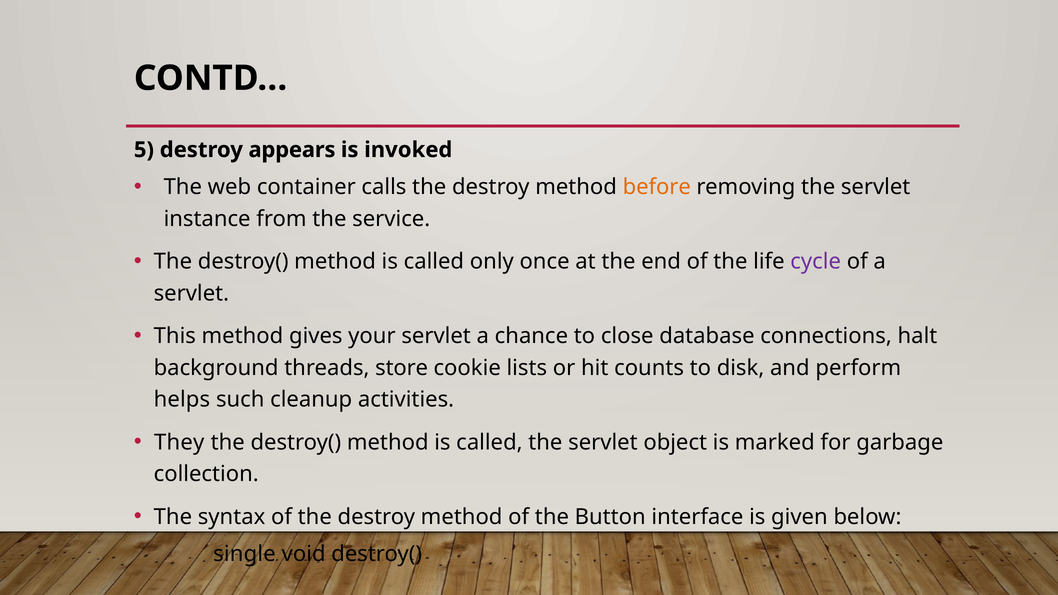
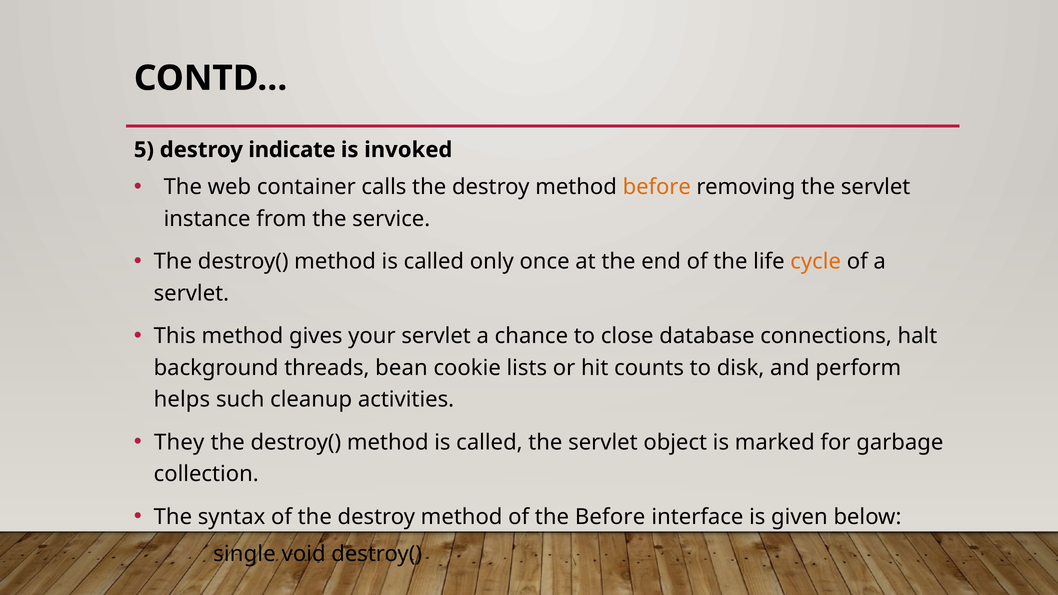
appears: appears -> indicate
cycle colour: purple -> orange
store: store -> bean
the Button: Button -> Before
